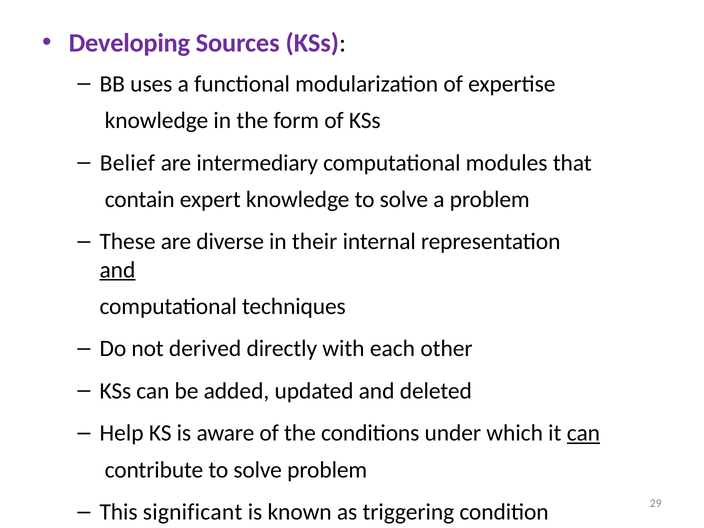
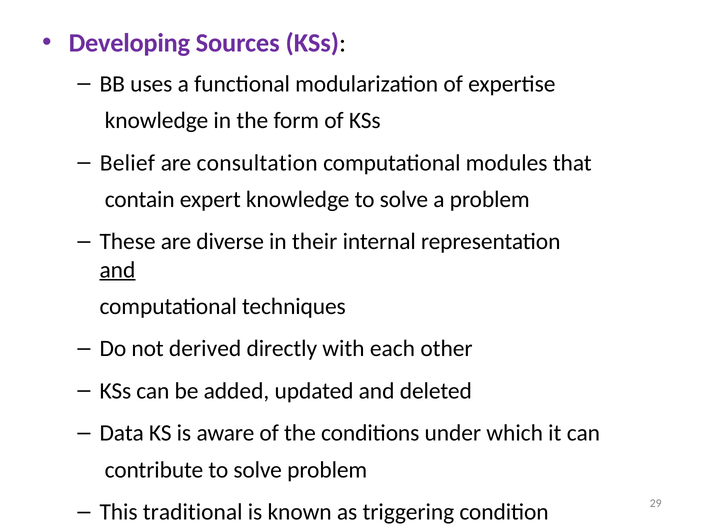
intermediary: intermediary -> consultation
Help: Help -> Data
can at (583, 433) underline: present -> none
significant: significant -> traditional
